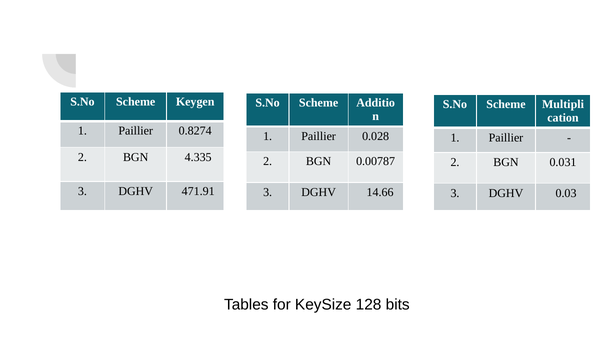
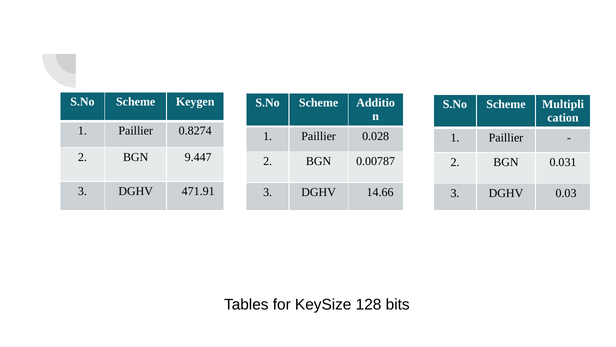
4.335: 4.335 -> 9.447
